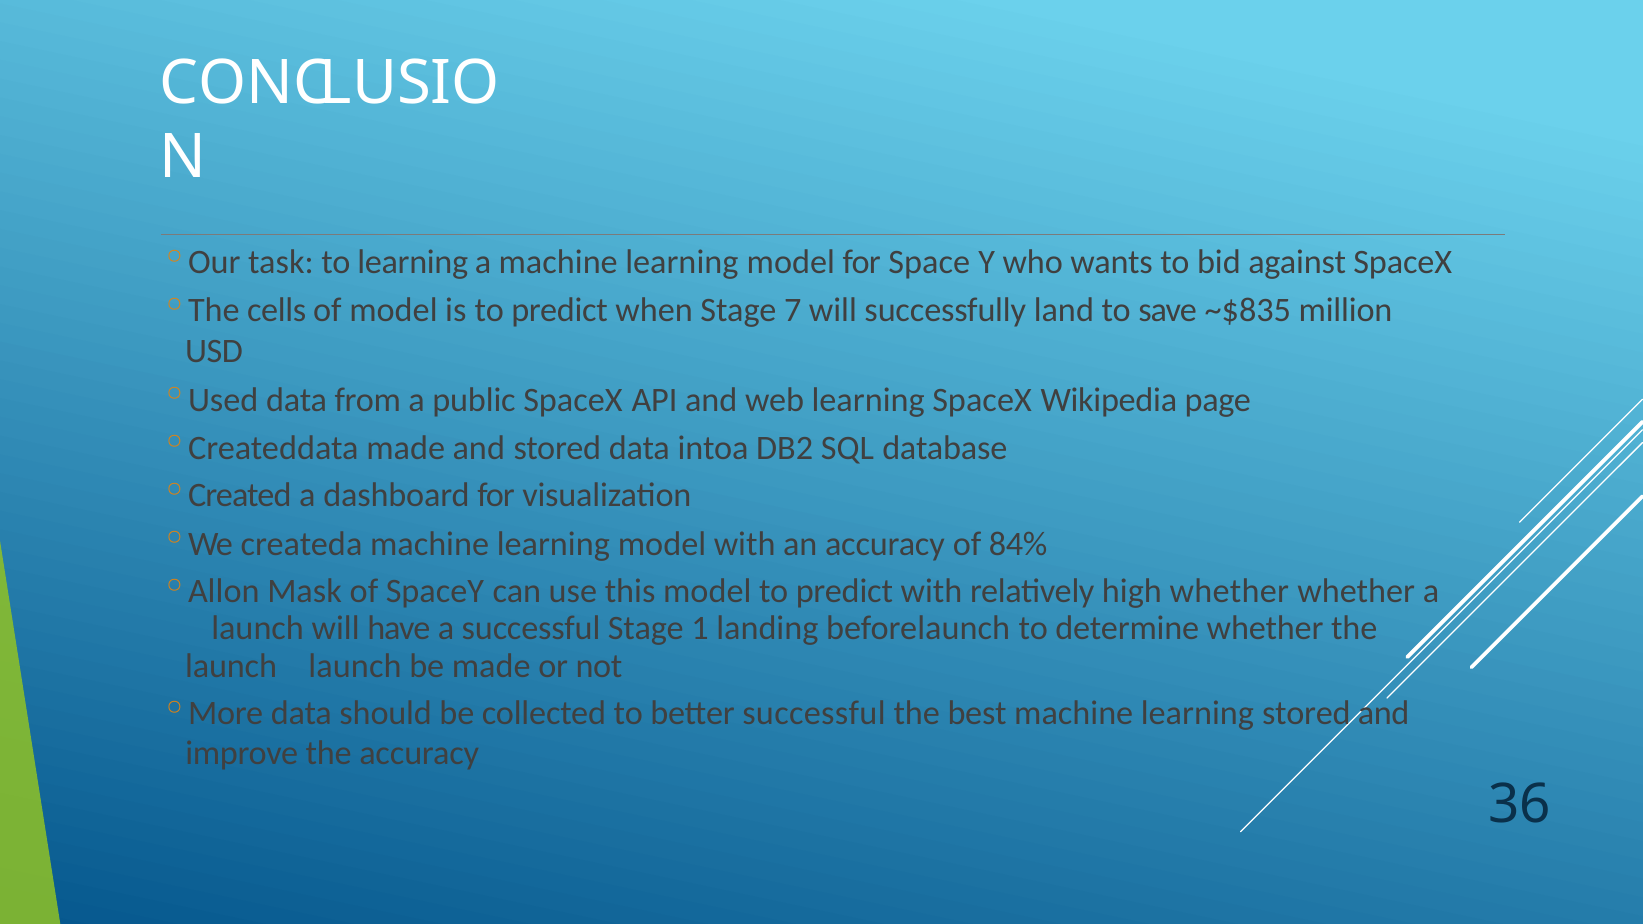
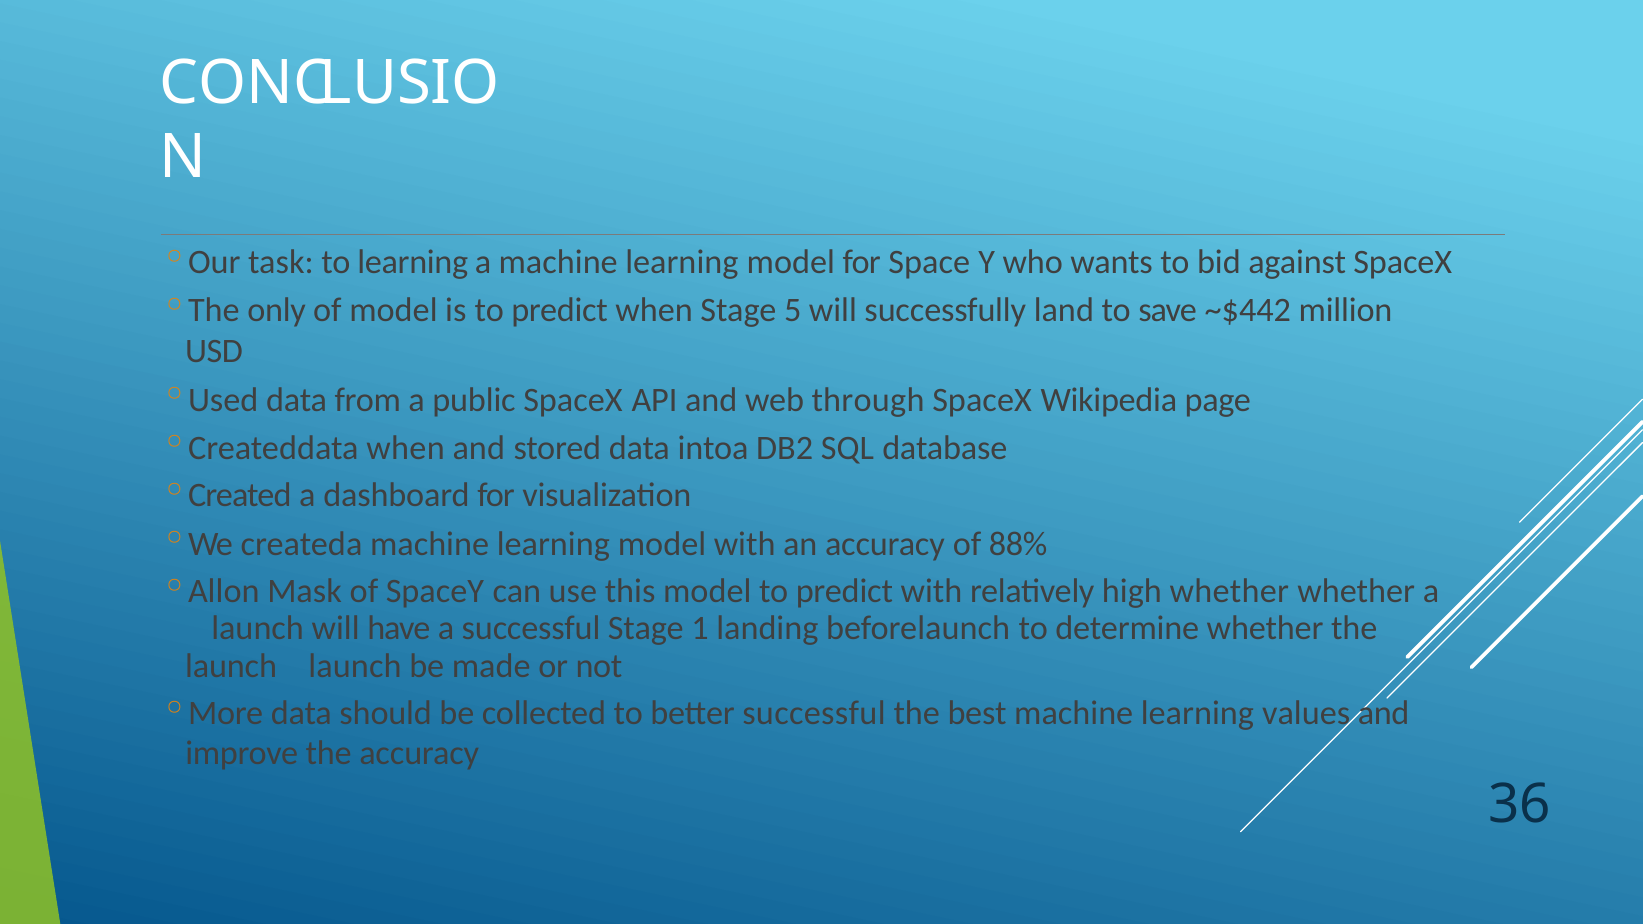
cells: cells -> only
7: 7 -> 5
~$835: ~$835 -> ~$442
web learning: learning -> through
Createddata made: made -> when
84%: 84% -> 88%
learning stored: stored -> values
